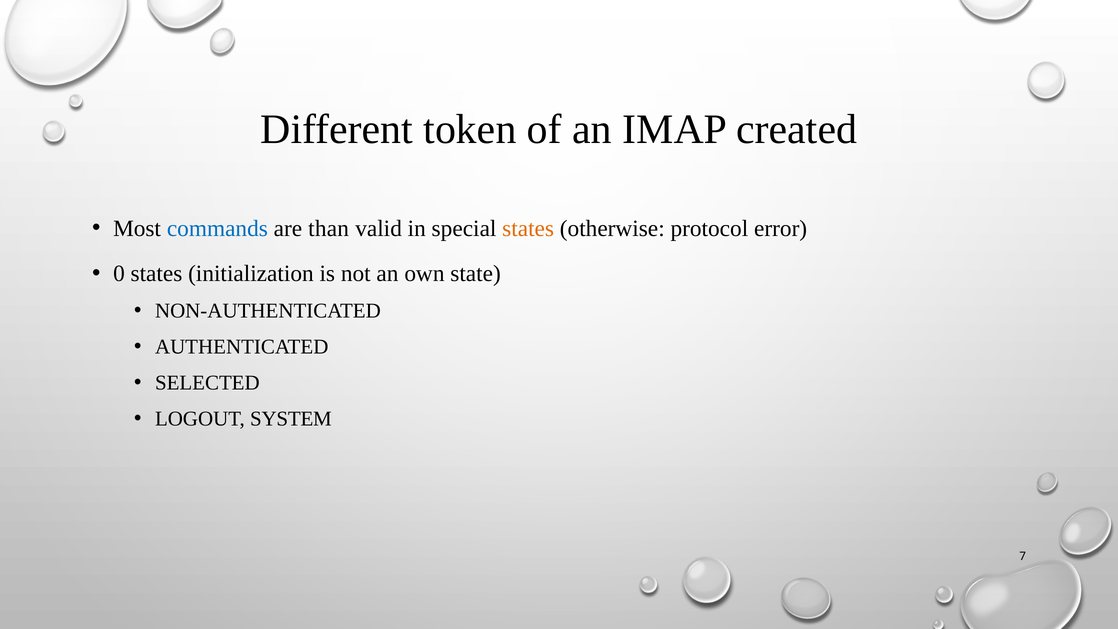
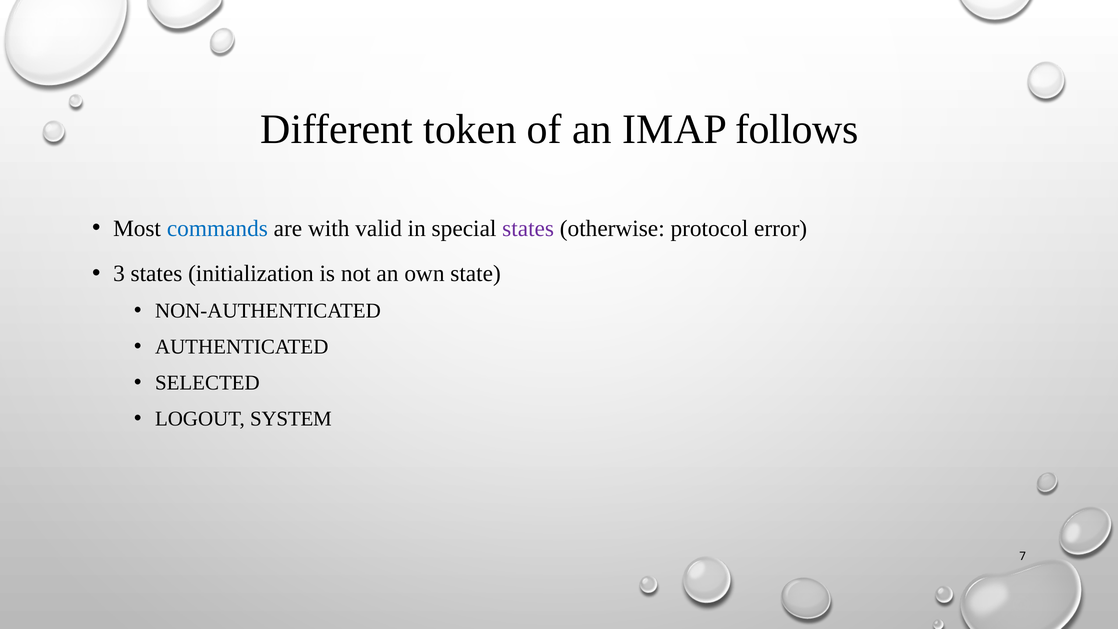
created: created -> follows
than: than -> with
states at (528, 228) colour: orange -> purple
0: 0 -> 3
